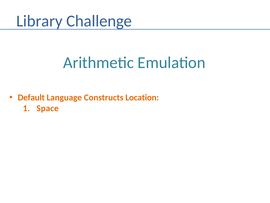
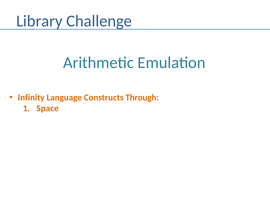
Default: Default -> Infinity
Location: Location -> Through
